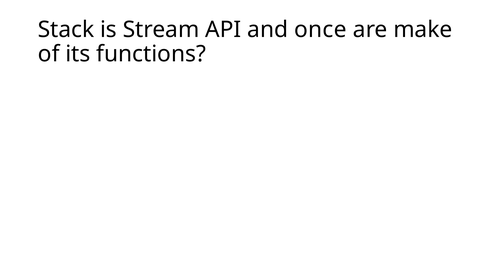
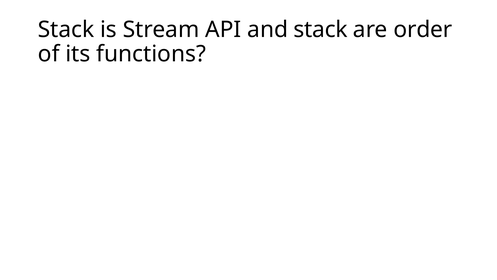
and once: once -> stack
make: make -> order
